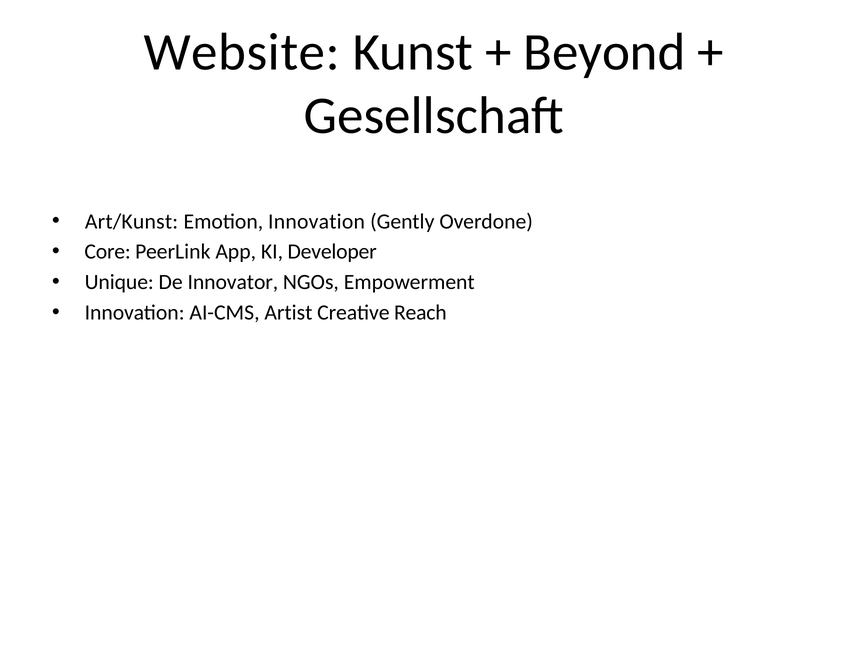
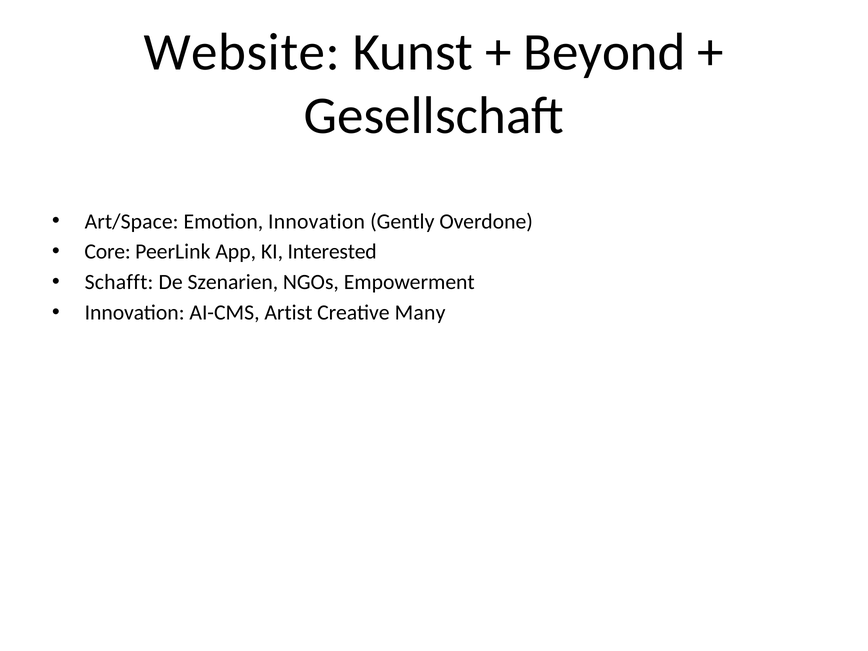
Art/Kunst: Art/Kunst -> Art/Space
Developer: Developer -> Interested
Unique: Unique -> Schafft
Innovator: Innovator -> Szenarien
Reach: Reach -> Many
